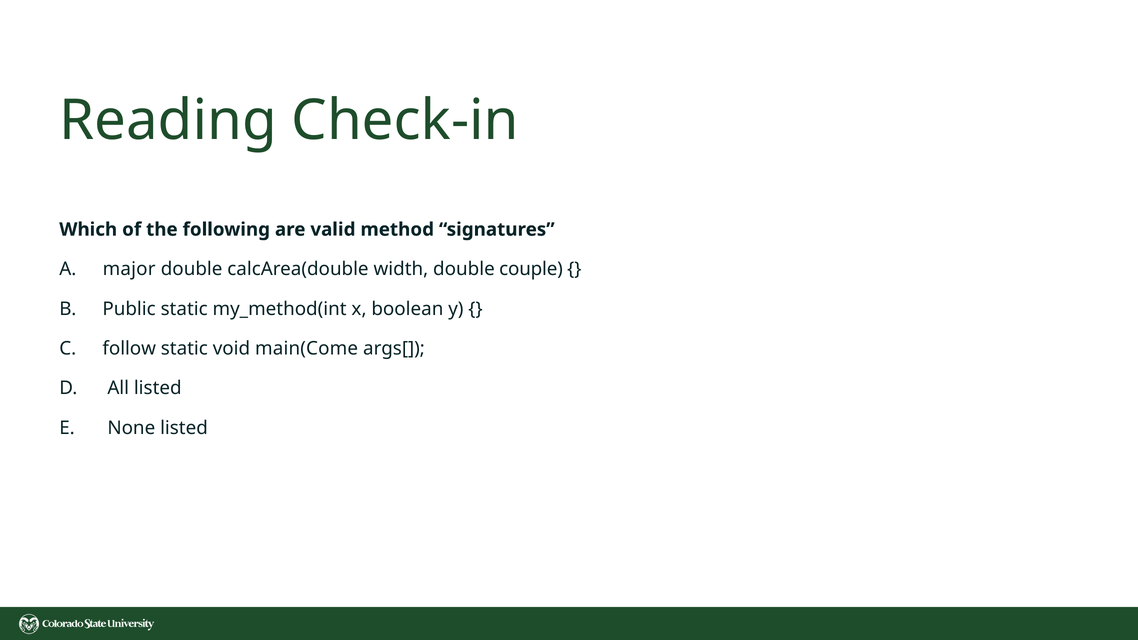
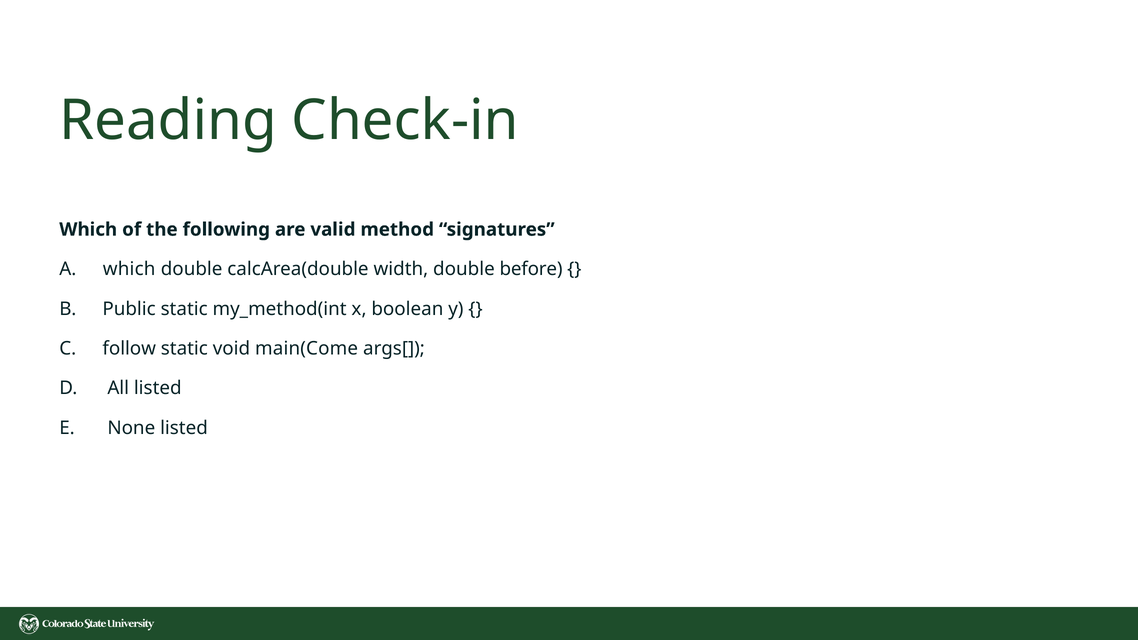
major at (129, 269): major -> which
couple: couple -> before
